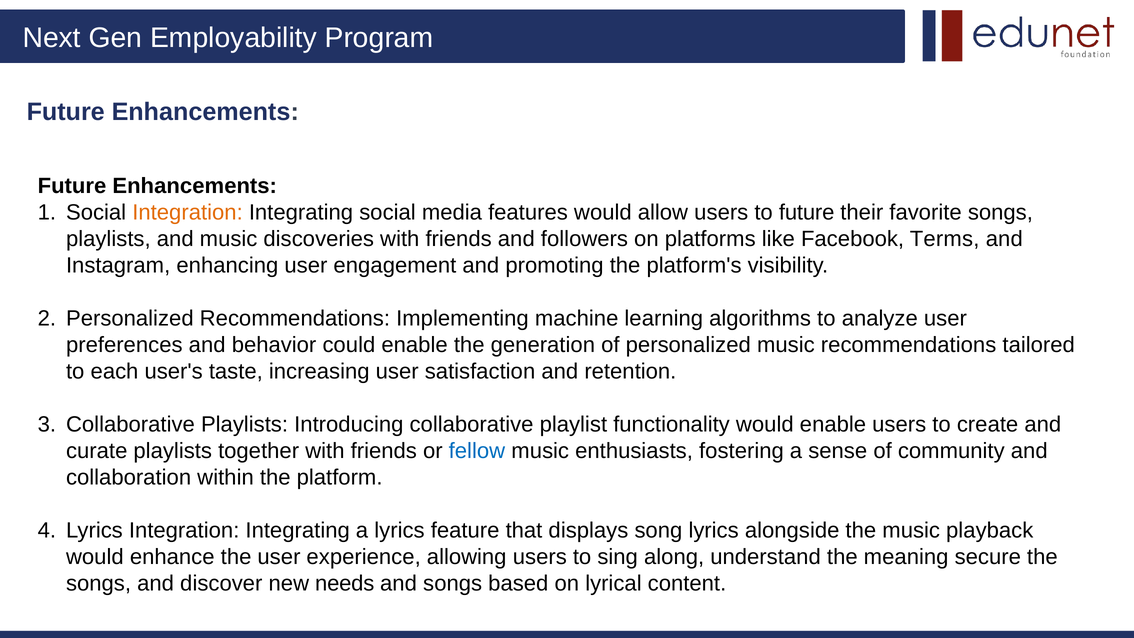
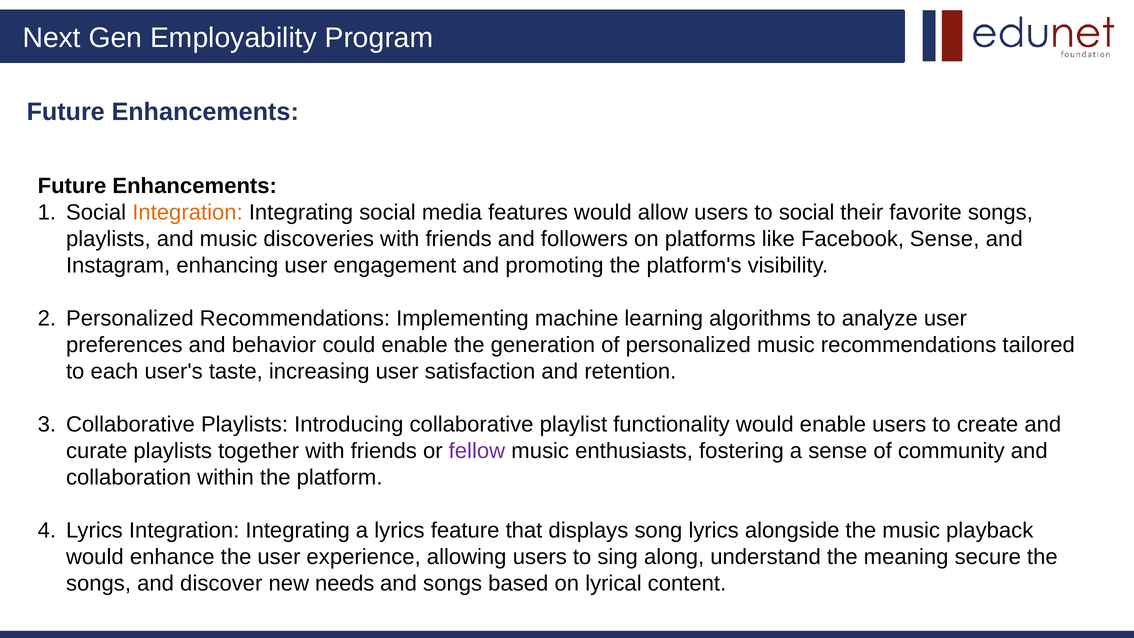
to future: future -> social
Facebook Terms: Terms -> Sense
fellow colour: blue -> purple
